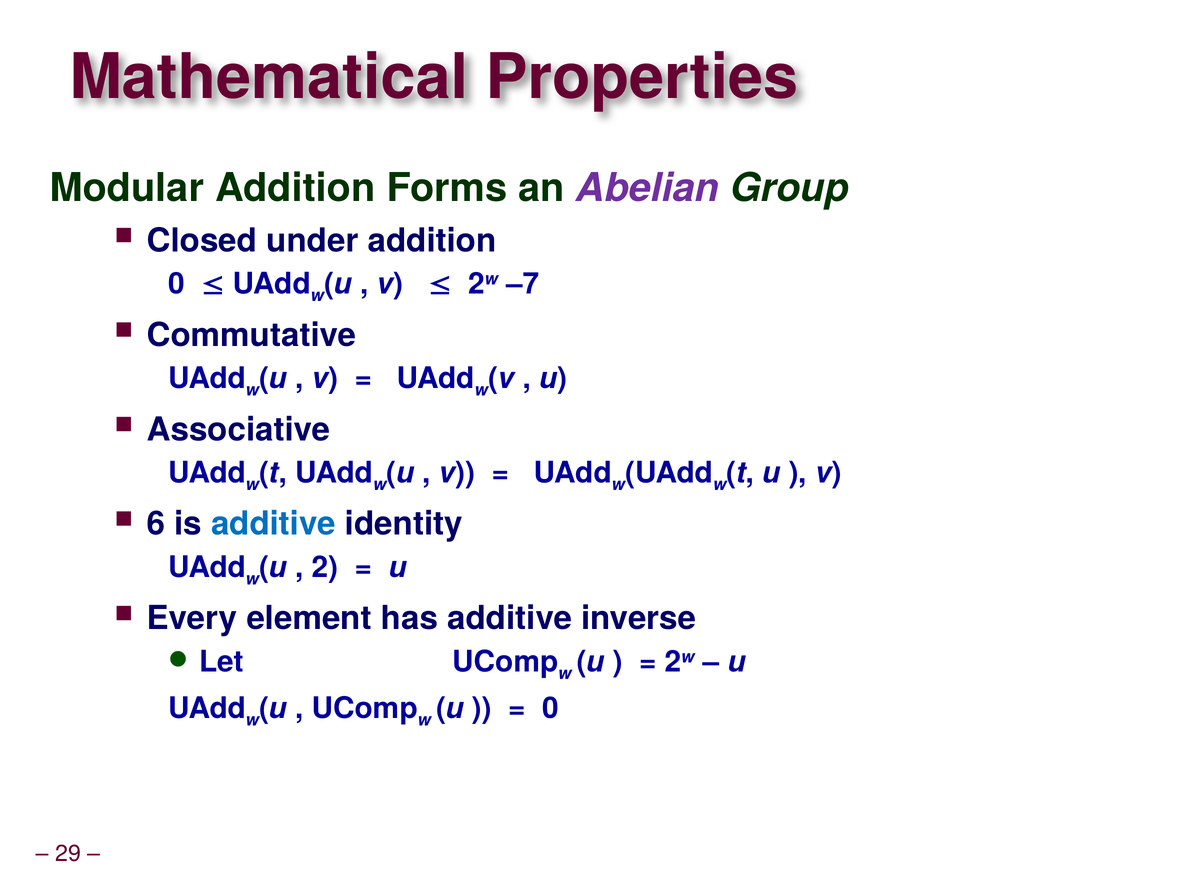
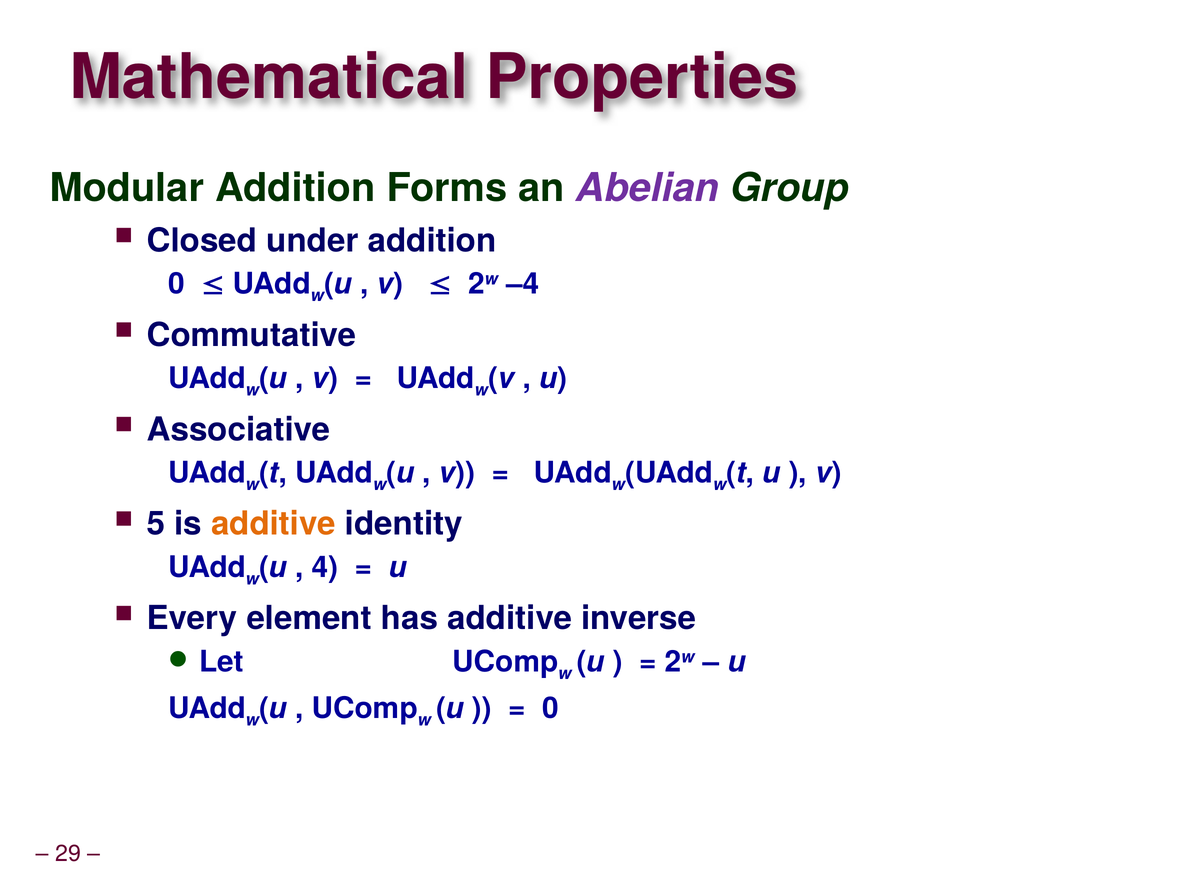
–7: –7 -> –4
6: 6 -> 5
additive at (273, 524) colour: blue -> orange
2: 2 -> 4
